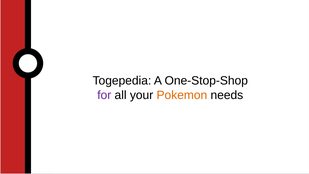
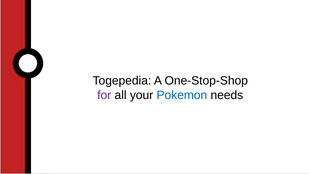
Pokemon colour: orange -> blue
